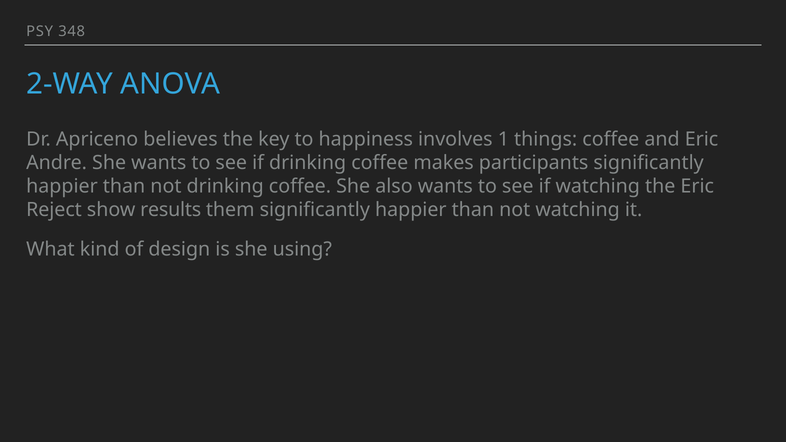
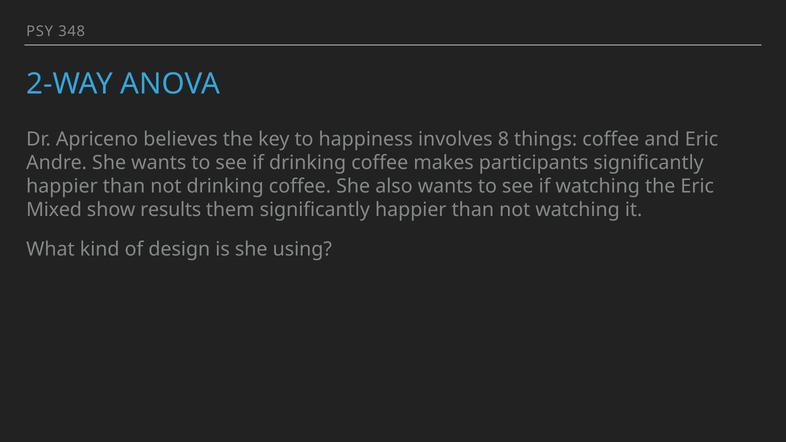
1: 1 -> 8
Reject: Reject -> Mixed
